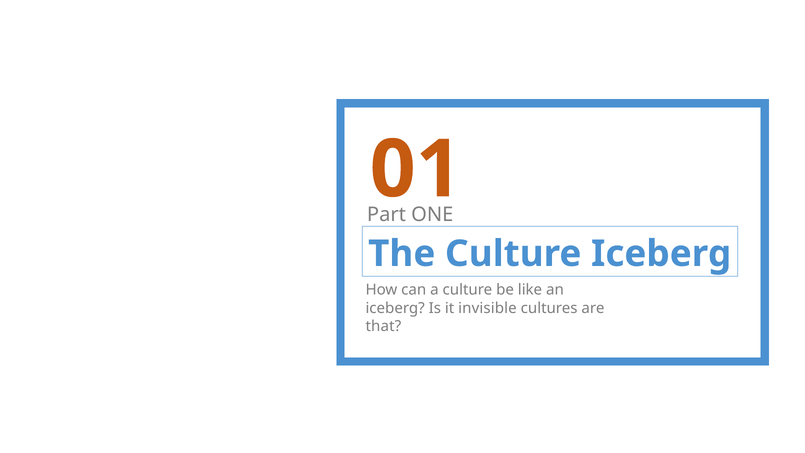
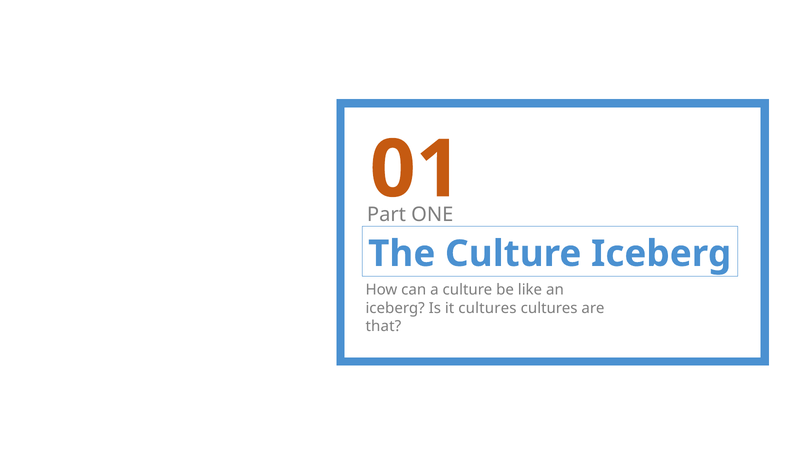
it invisible: invisible -> cultures
